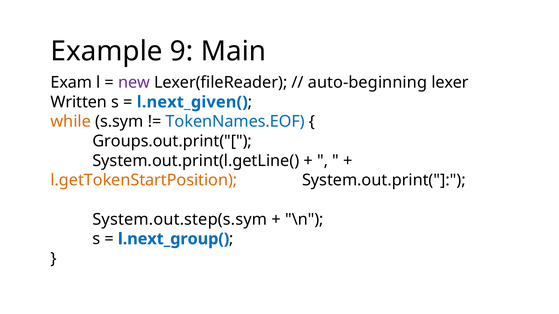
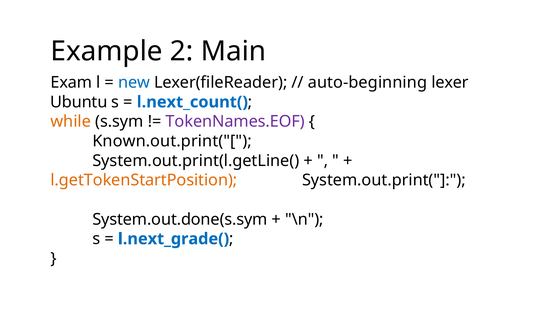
9: 9 -> 2
new colour: purple -> blue
Written: Written -> Ubuntu
l.next_given(: l.next_given( -> l.next_count(
TokenNames.EOF colour: blue -> purple
Groups.out.print("[: Groups.out.print("[ -> Known.out.print("[
System.out.step(s.sym: System.out.step(s.sym -> System.out.done(s.sym
l.next_group(: l.next_group( -> l.next_grade(
